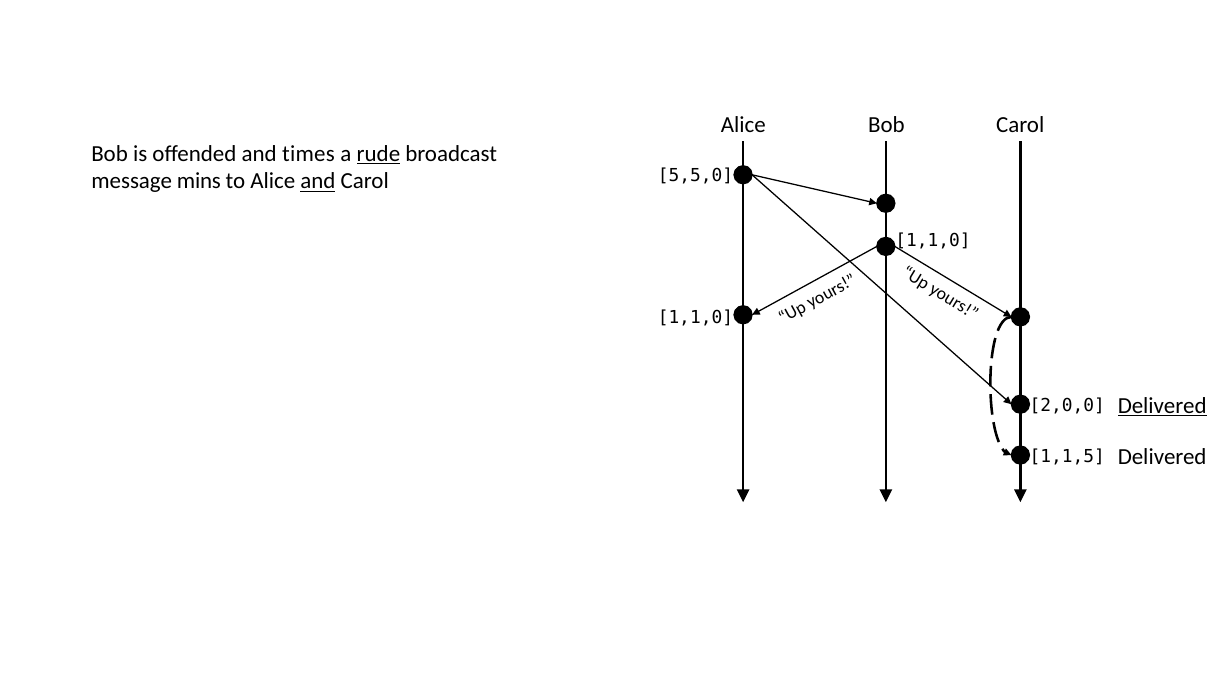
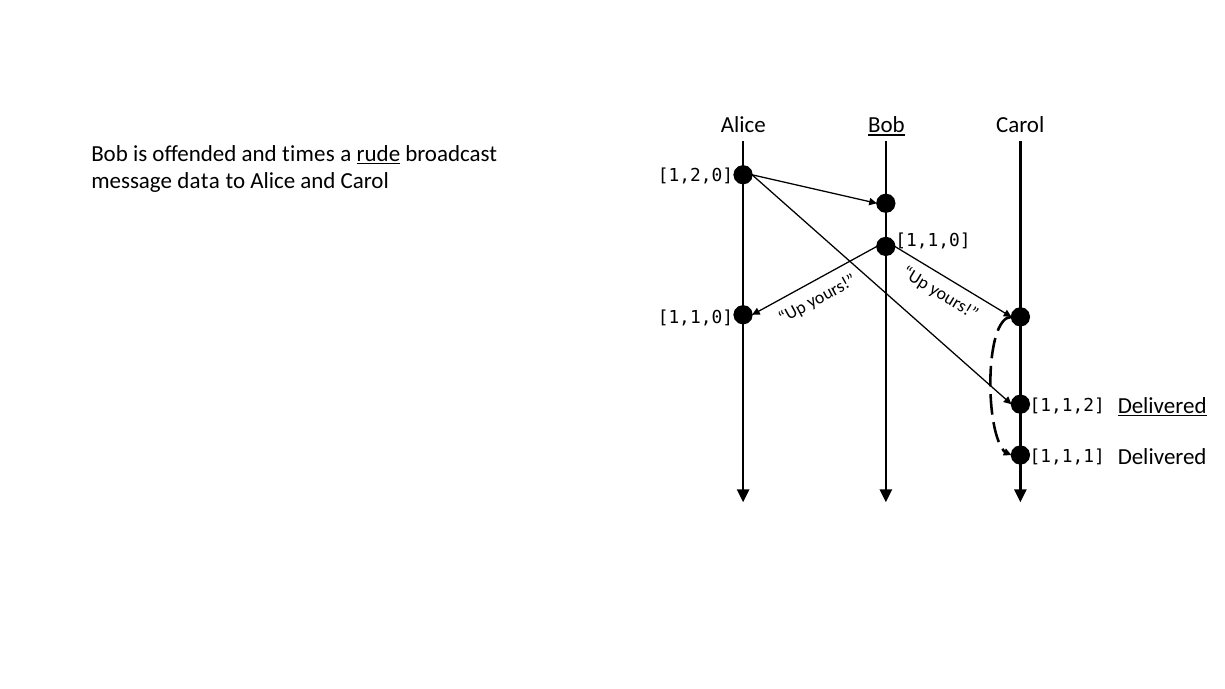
Bob at (886, 125) underline: none -> present
5,5,0: 5,5,0 -> 1,2,0
mins: mins -> data
and at (318, 181) underline: present -> none
2,0,0: 2,0,0 -> 1,1,2
1,1,5: 1,1,5 -> 1,1,1
